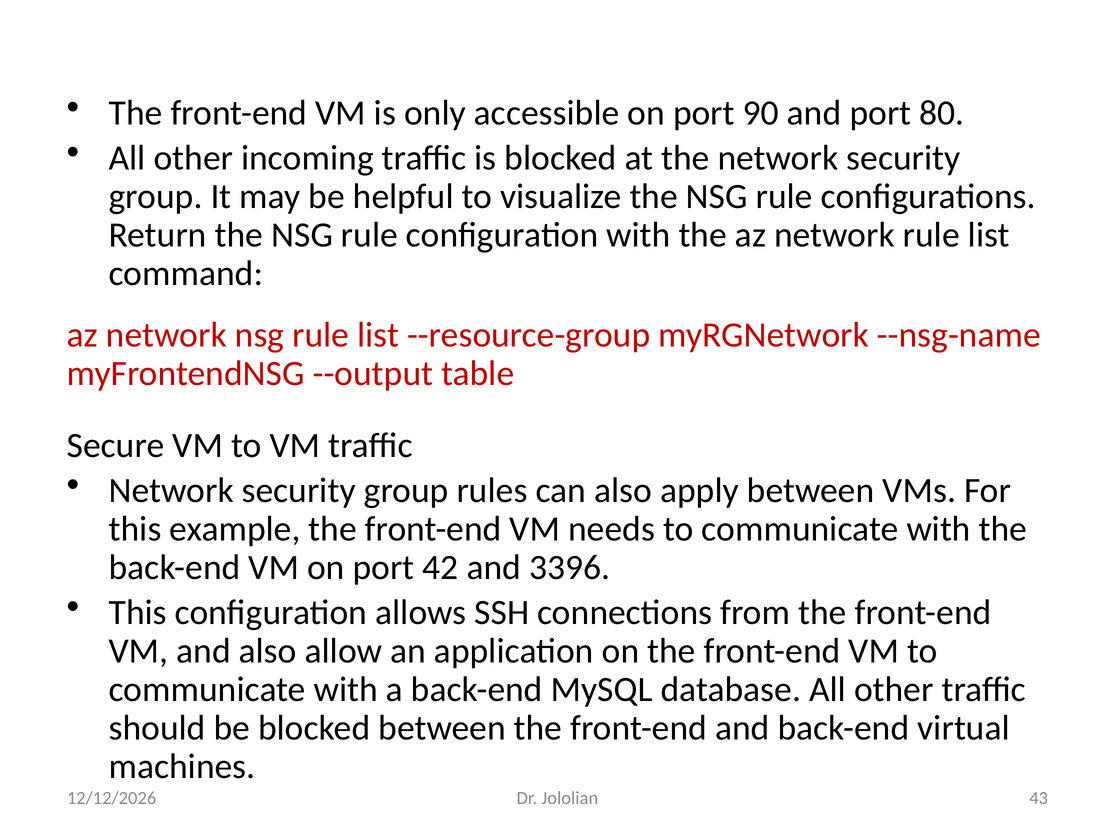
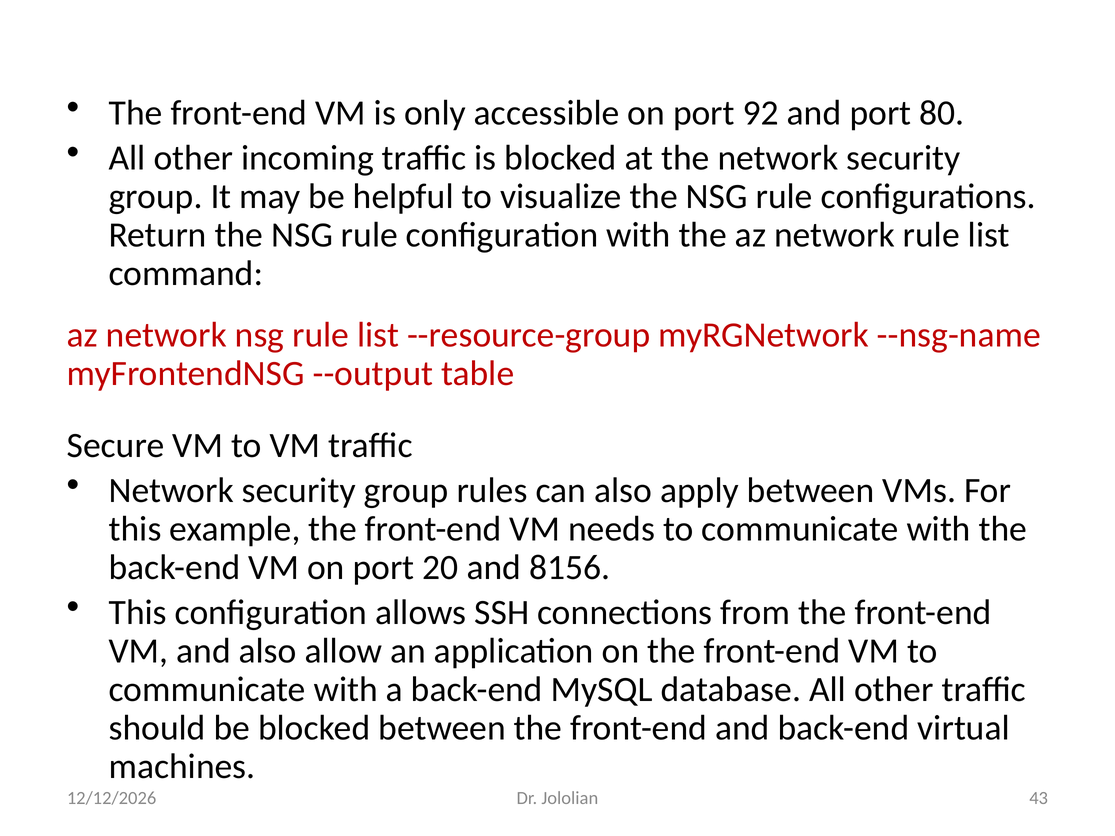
90: 90 -> 92
42: 42 -> 20
3396: 3396 -> 8156
